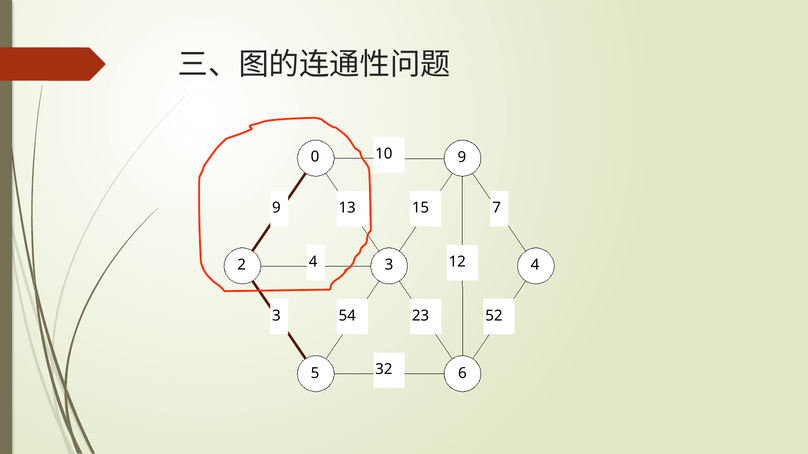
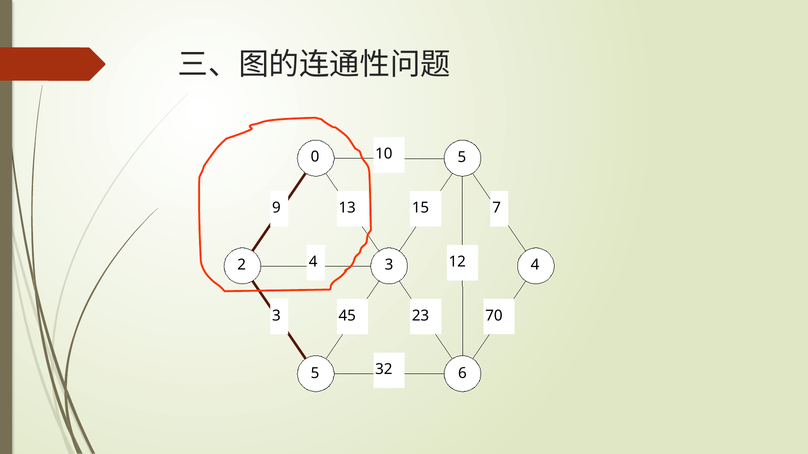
0 9: 9 -> 5
54: 54 -> 45
52: 52 -> 70
